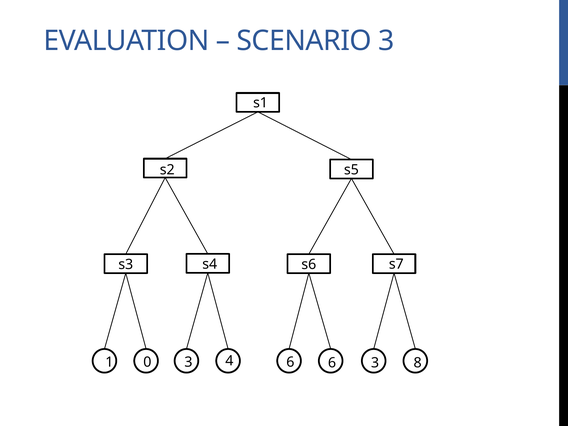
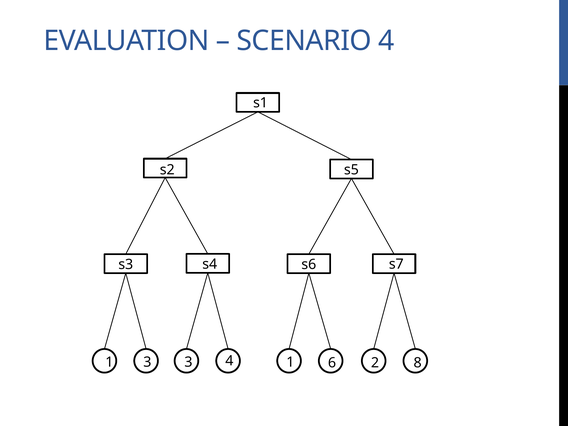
SCENARIO 3: 3 -> 4
1 0: 0 -> 3
4 6: 6 -> 1
6 3: 3 -> 2
